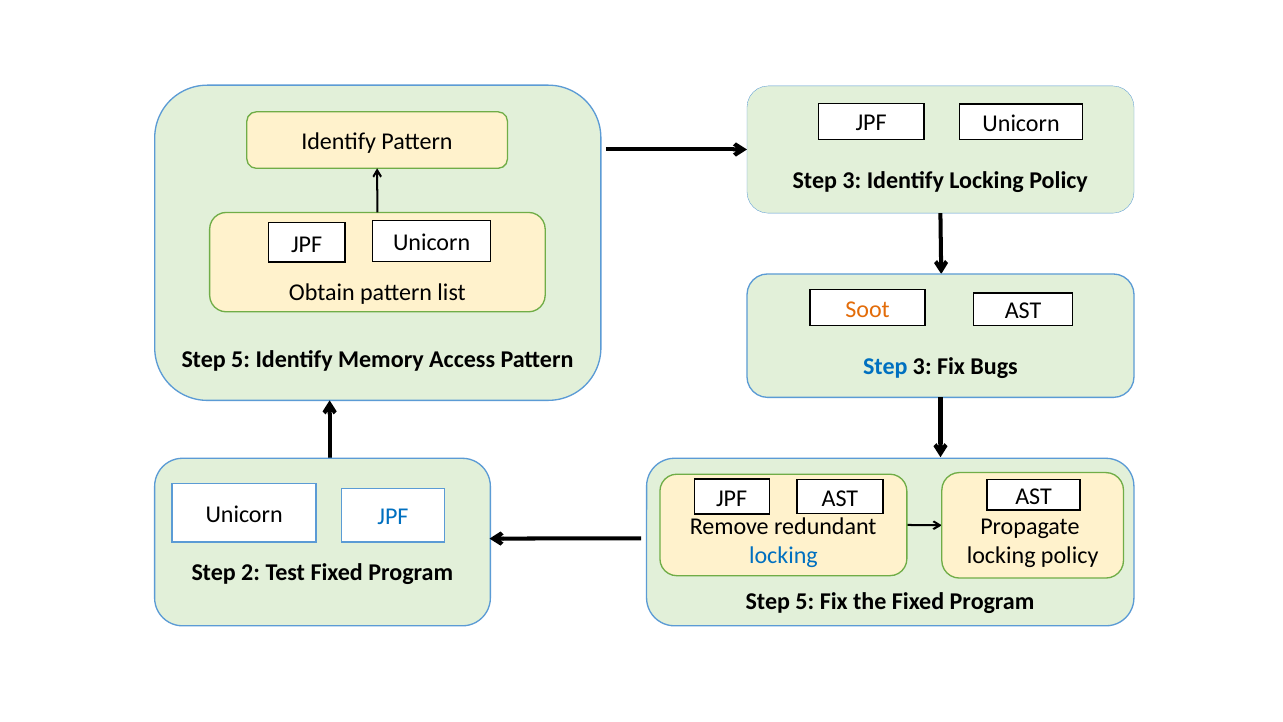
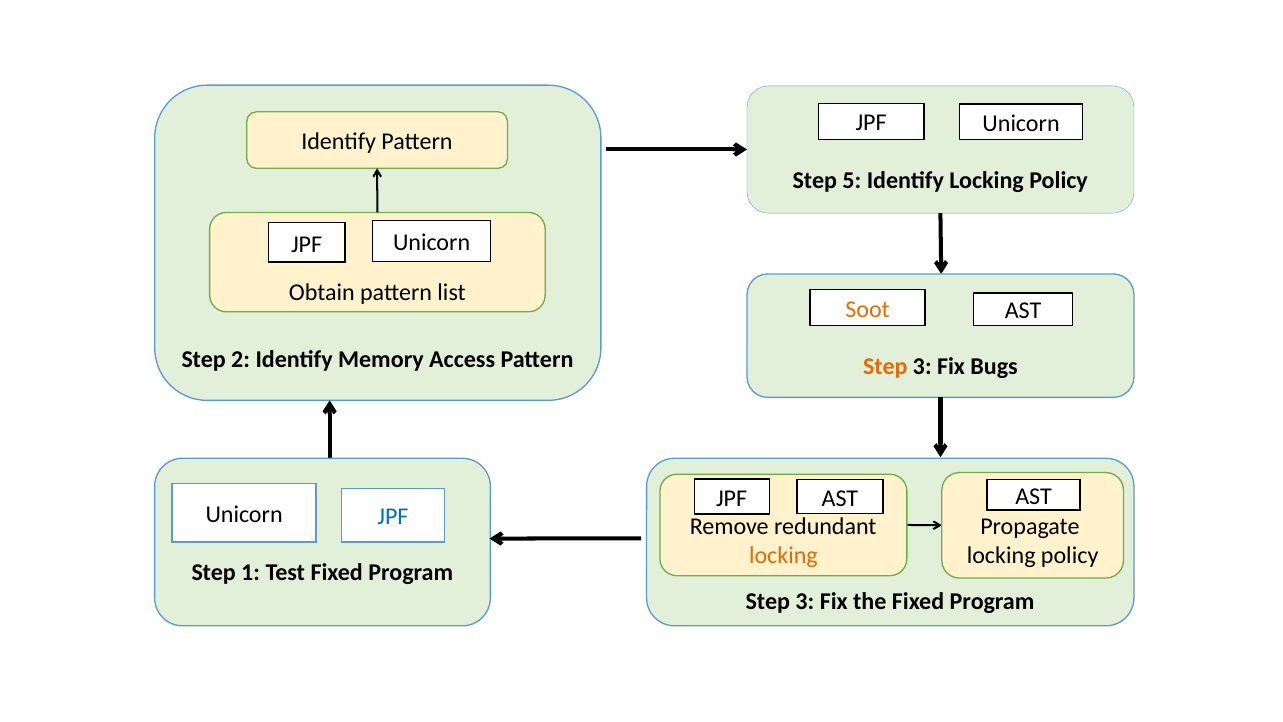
3 at (852, 180): 3 -> 5
5 at (241, 360): 5 -> 2
Step at (885, 366) colour: blue -> orange
locking at (783, 555) colour: blue -> orange
2: 2 -> 1
5 at (805, 601): 5 -> 3
